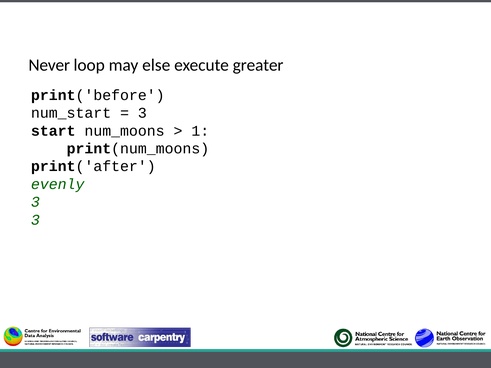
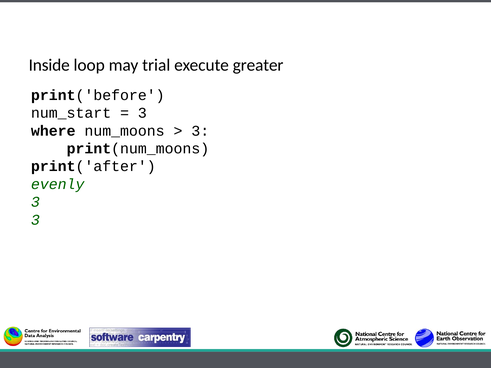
Never: Never -> Inside
else: else -> trial
start: start -> where
1 at (200, 131): 1 -> 3
